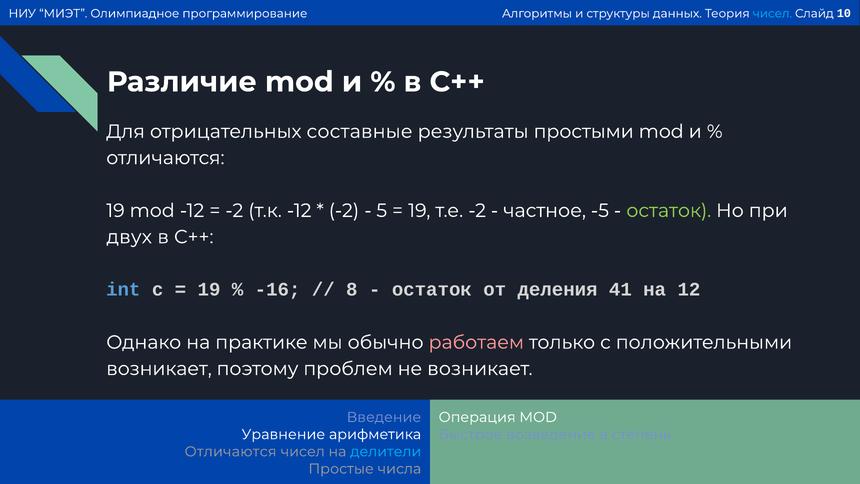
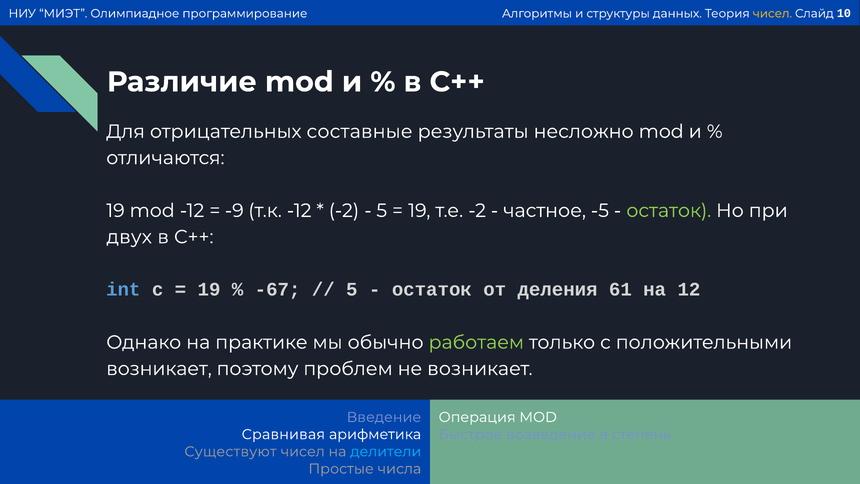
чисел at (772, 13) colour: light blue -> yellow
простыми: простыми -> несложно
-2 at (234, 210): -2 -> -9
-16: -16 -> -67
8 at (352, 290): 8 -> 5
41: 41 -> 61
работаем colour: pink -> light green
Уравнение: Уравнение -> Сравнивая
Отличаются at (231, 451): Отличаются -> Существуют
